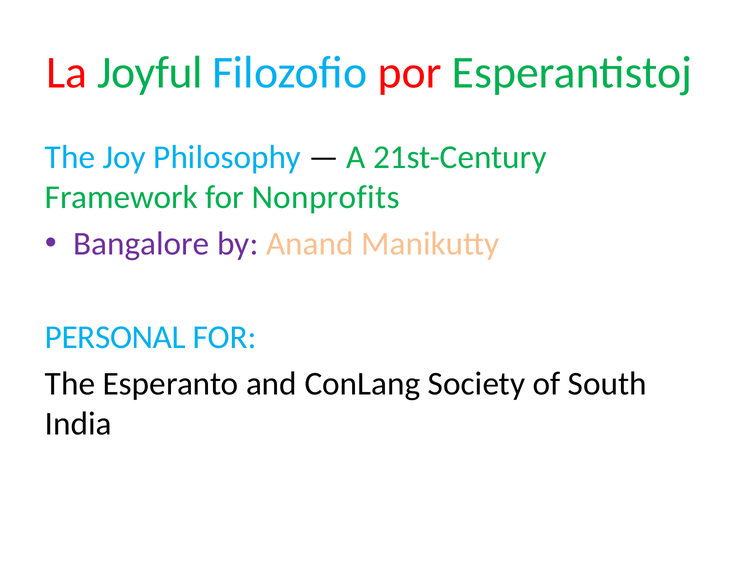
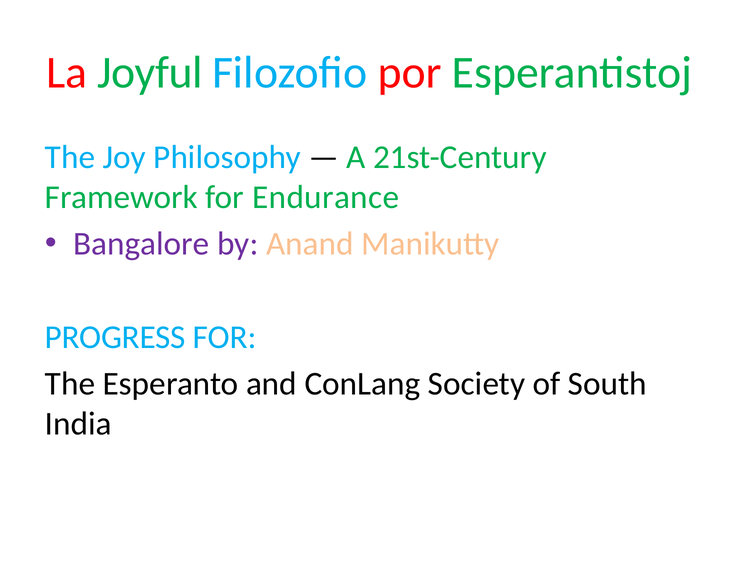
Nonprofits: Nonprofits -> Endurance
PERSONAL: PERSONAL -> PROGRESS
